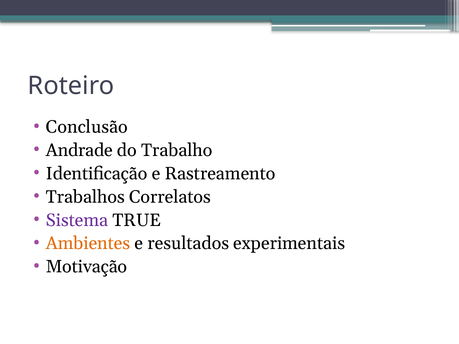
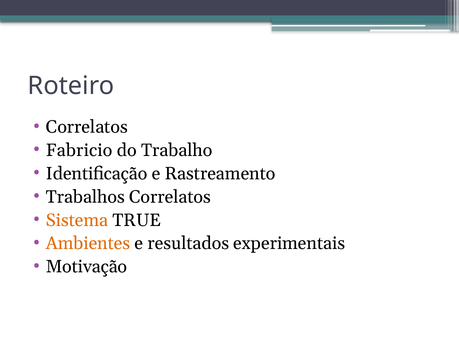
Conclusão at (87, 127): Conclusão -> Correlatos
Andrade: Andrade -> Fabricio
Sistema colour: purple -> orange
